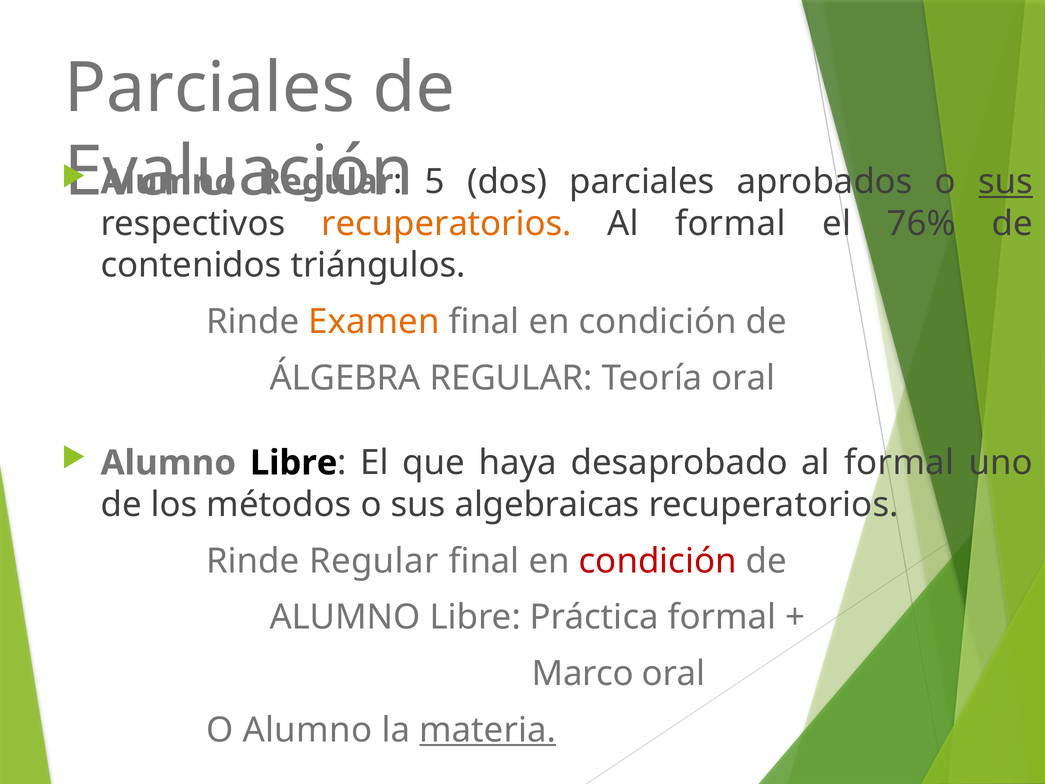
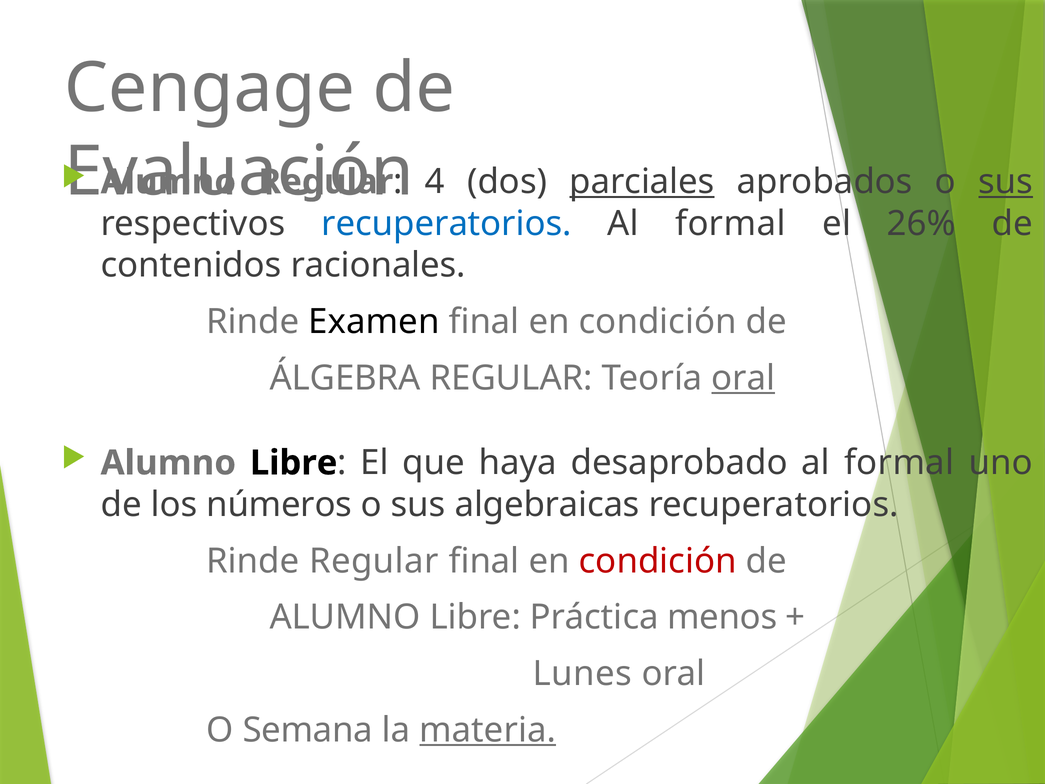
Parciales at (210, 88): Parciales -> Cengage
5: 5 -> 4
parciales at (642, 182) underline: none -> present
recuperatorios at (446, 224) colour: orange -> blue
76%: 76% -> 26%
triángulos: triángulos -> racionales
Examen colour: orange -> black
oral at (743, 378) underline: none -> present
métodos: métodos -> números
Práctica formal: formal -> menos
Marco: Marco -> Lunes
O Alumno: Alumno -> Semana
